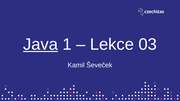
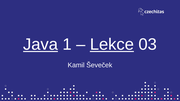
Lekce underline: none -> present
